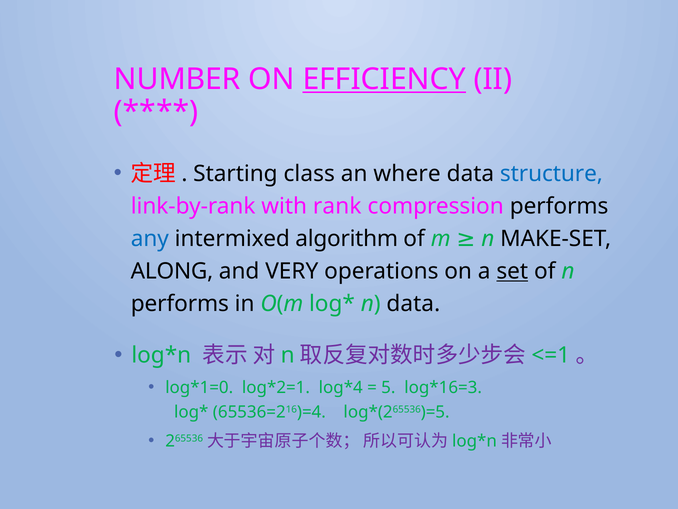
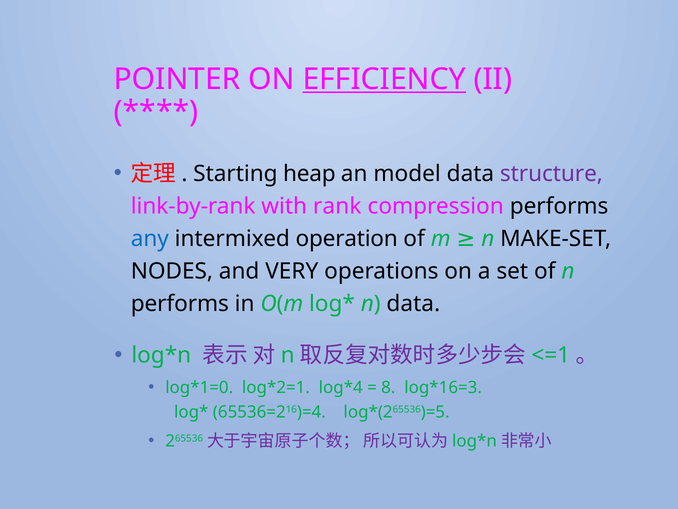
NUMBER: NUMBER -> POINTER
class: class -> heap
where: where -> model
structure colour: blue -> purple
algorithm: algorithm -> operation
ALONG: ALONG -> NODES
set underline: present -> none
5: 5 -> 8
